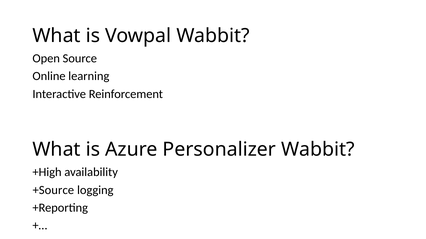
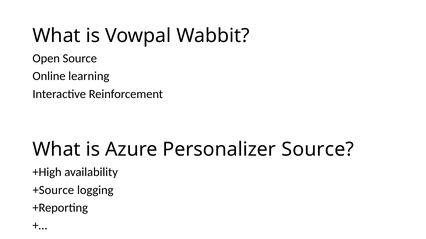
Personalizer Wabbit: Wabbit -> Source
